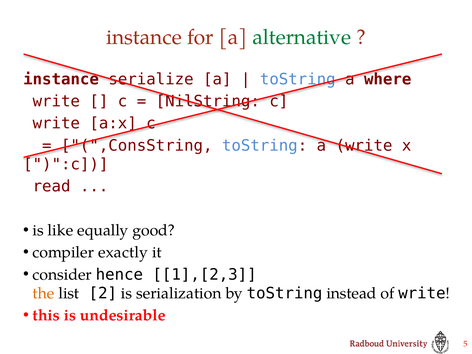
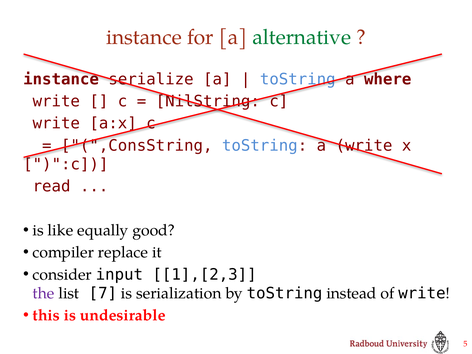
exactly: exactly -> replace
hence: hence -> input
the colour: orange -> purple
2: 2 -> 7
